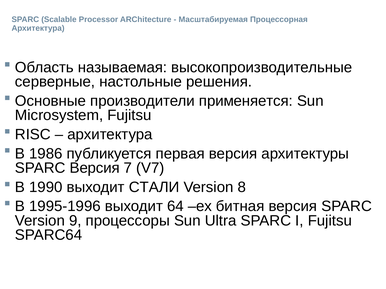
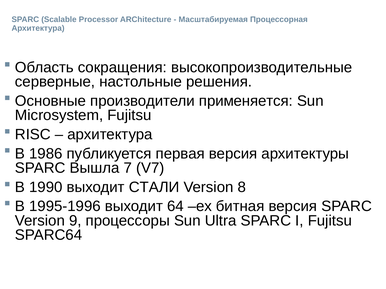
называемая: называемая -> сокращения
SPARC Версия: Версия -> Вышла
